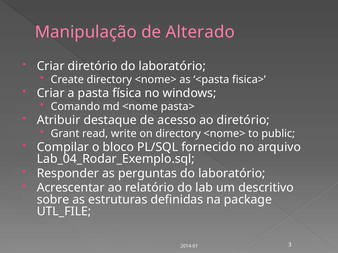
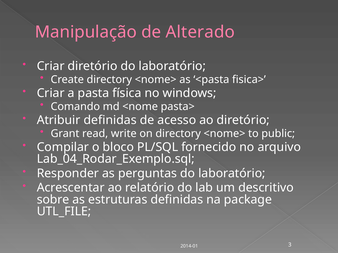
Atribuir destaque: destaque -> definidas
